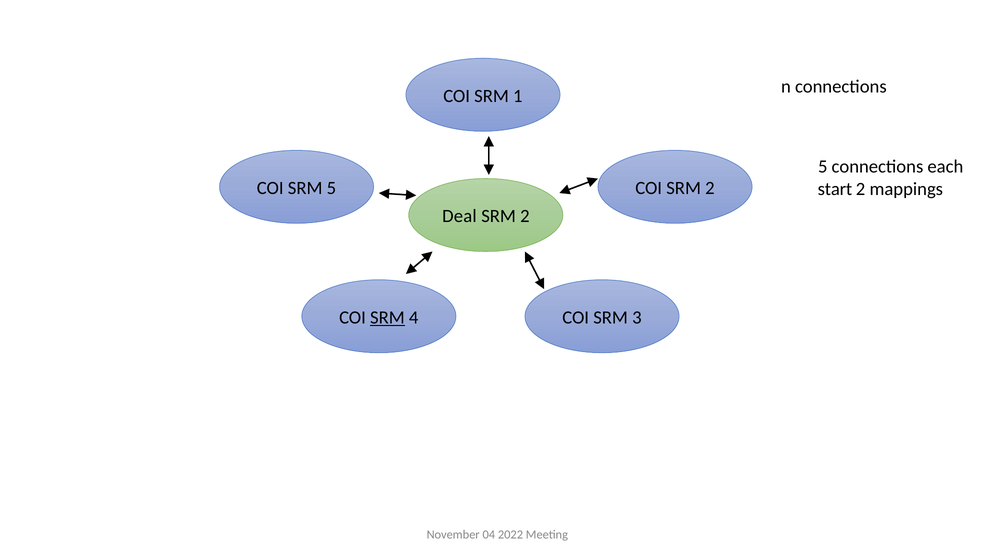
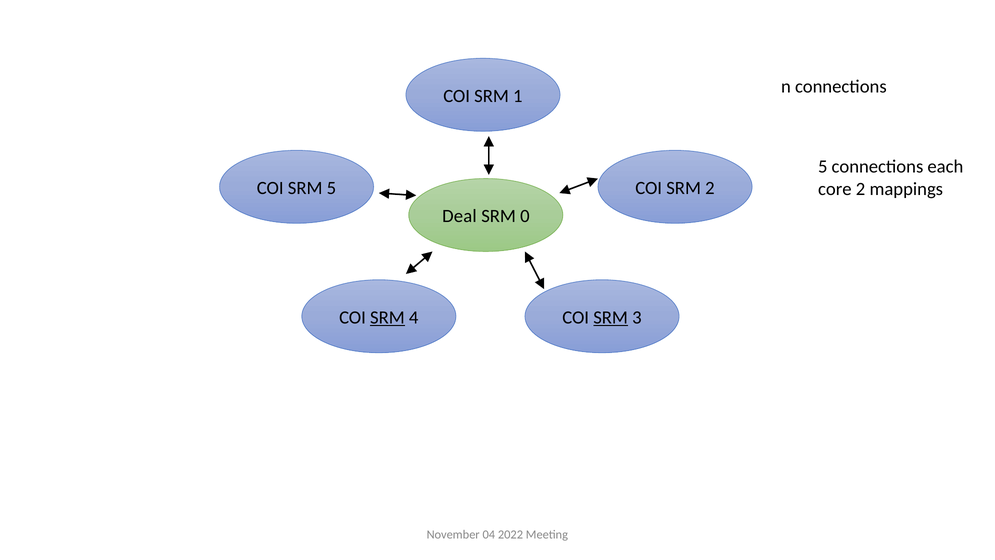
start: start -> core
2 at (525, 216): 2 -> 0
SRM at (611, 317) underline: none -> present
